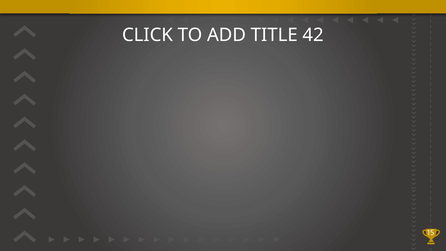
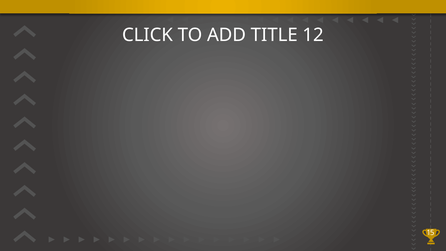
42: 42 -> 12
